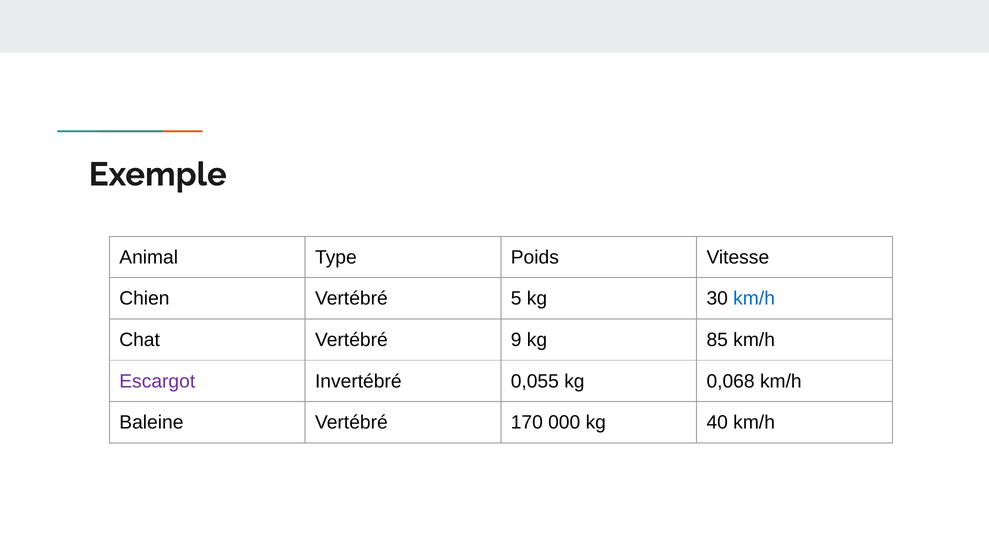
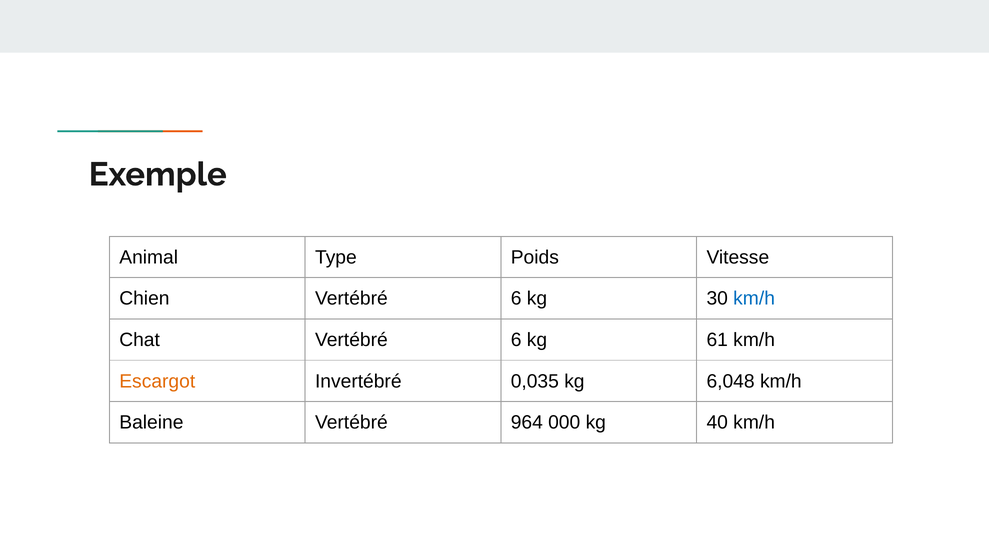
Chien Vertébré 5: 5 -> 6
Chat Vertébré 9: 9 -> 6
85: 85 -> 61
Escargot colour: purple -> orange
0,055: 0,055 -> 0,035
0,068: 0,068 -> 6,048
170: 170 -> 964
